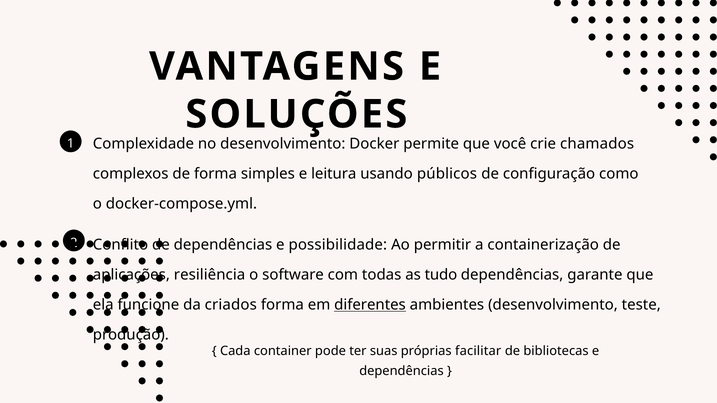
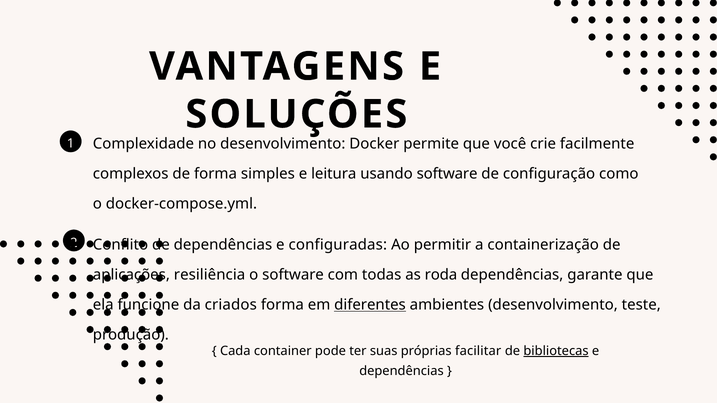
chamados: chamados -> facilmente
usando públicos: públicos -> software
possibilidade: possibilidade -> configuradas
tudo: tudo -> roda
bibliotecas underline: none -> present
